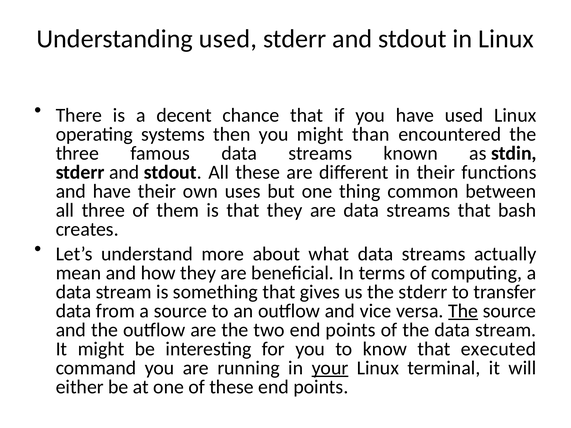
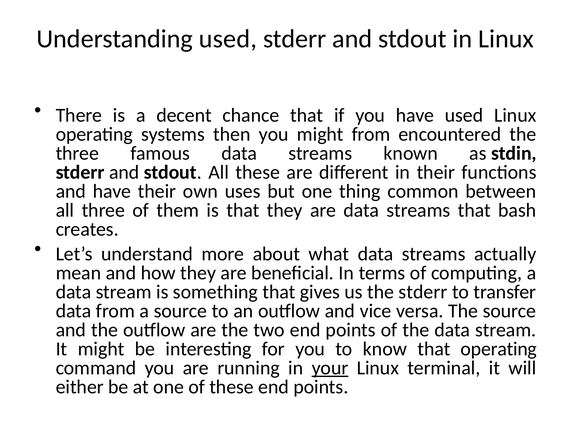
might than: than -> from
The at (463, 311) underline: present -> none
that executed: executed -> operating
